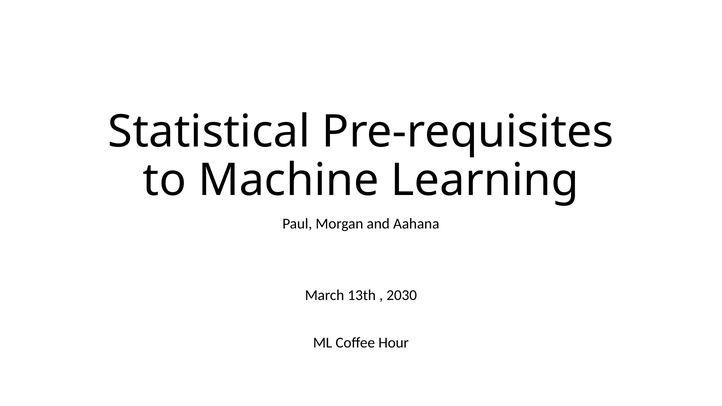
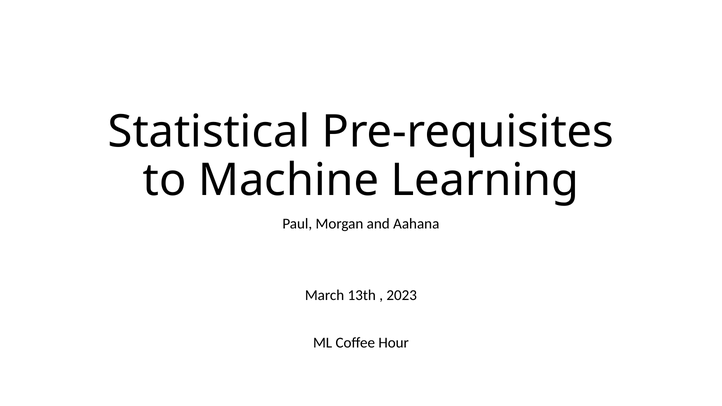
2030: 2030 -> 2023
